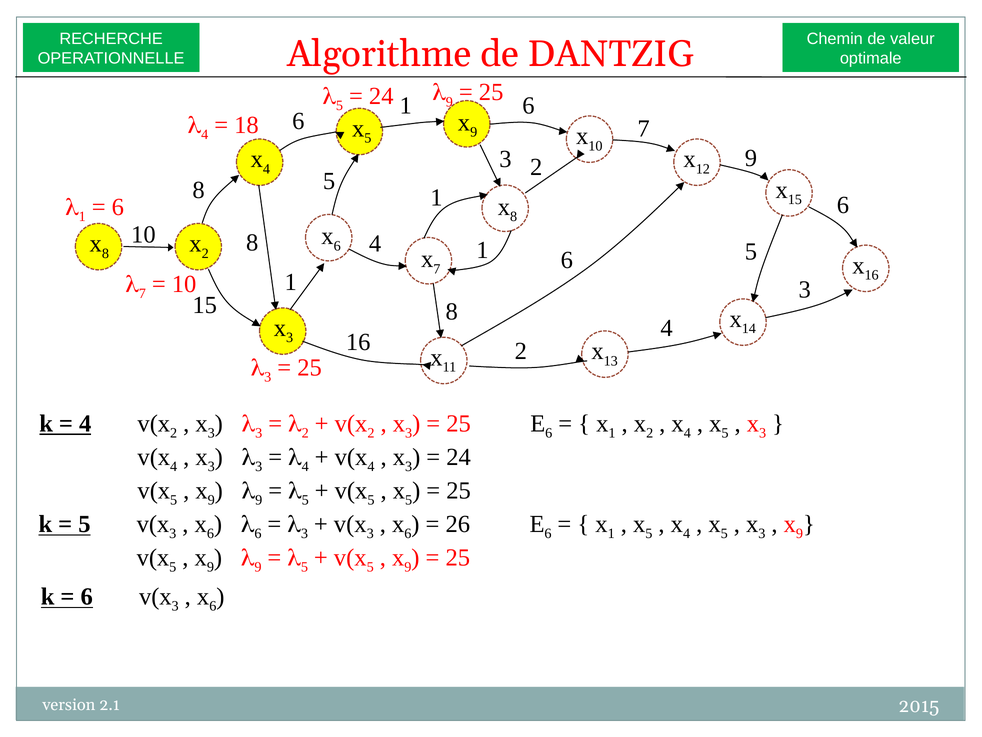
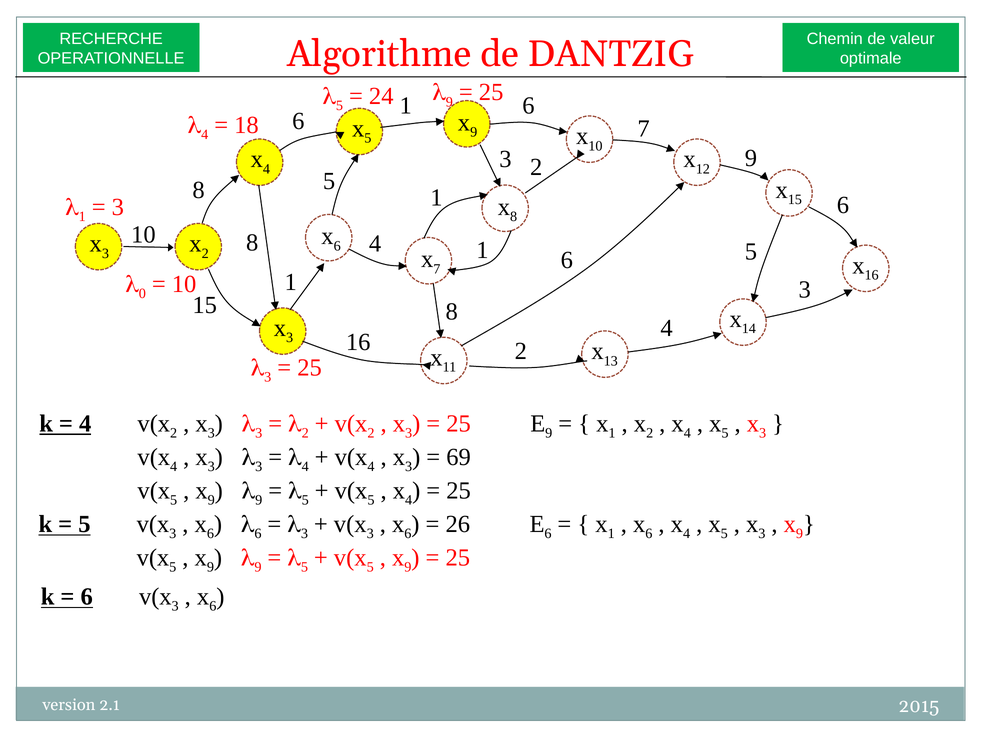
6 at (118, 207): 6 -> 3
8 at (105, 253): 8 -> 3
7 at (142, 293): 7 -> 0
6 at (549, 433): 6 -> 9
24 at (459, 457): 24 -> 69
5 at (409, 500): 5 -> 4
5 at (649, 533): 5 -> 6
